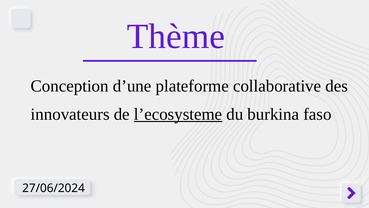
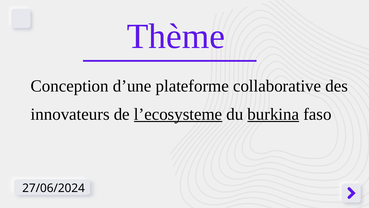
burkina underline: none -> present
